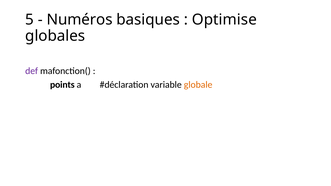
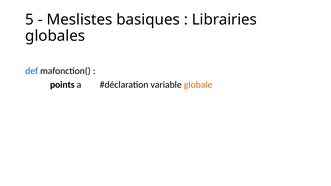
Numéros: Numéros -> Meslistes
Optimise: Optimise -> Librairies
def colour: purple -> blue
